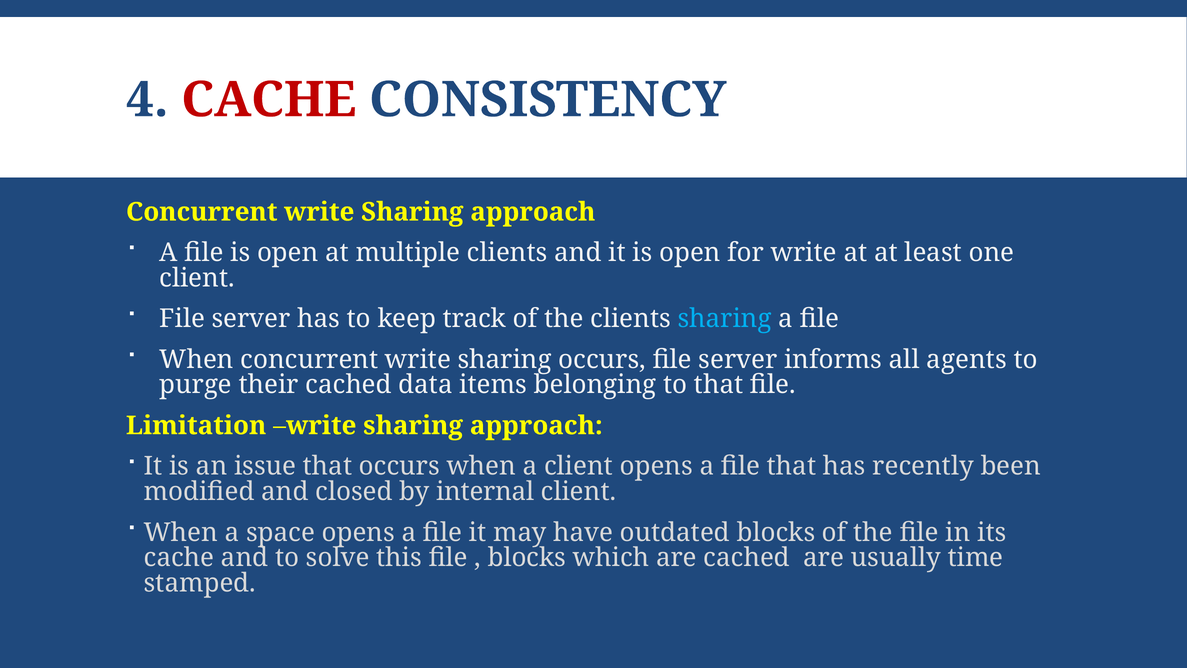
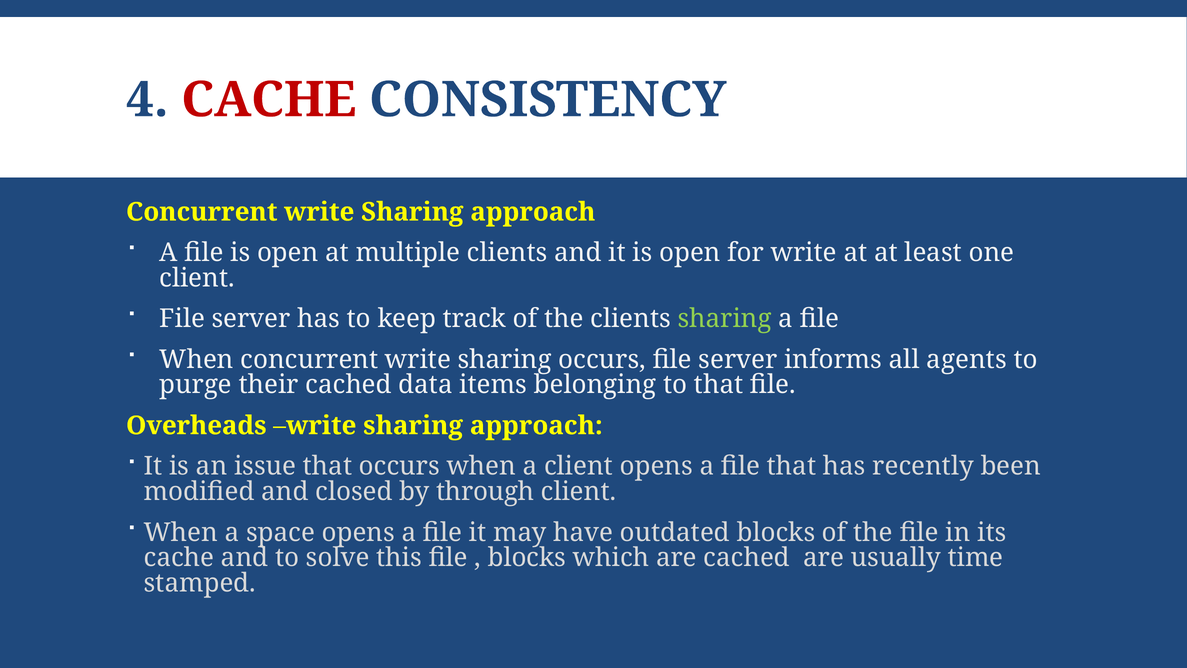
sharing at (725, 319) colour: light blue -> light green
Limitation: Limitation -> Overheads
internal: internal -> through
